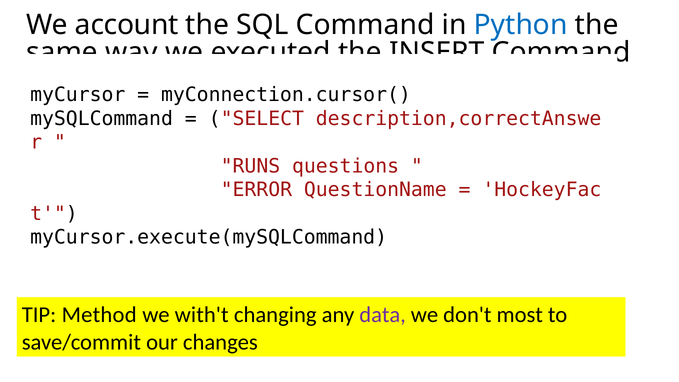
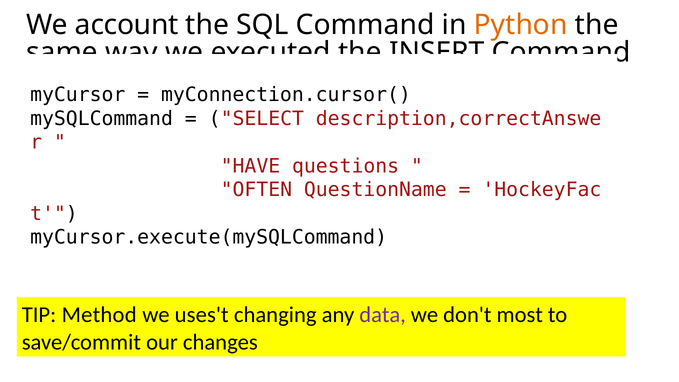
Python colour: blue -> orange
RUNS: RUNS -> HAVE
ERROR: ERROR -> OFTEN
with't: with't -> uses't
